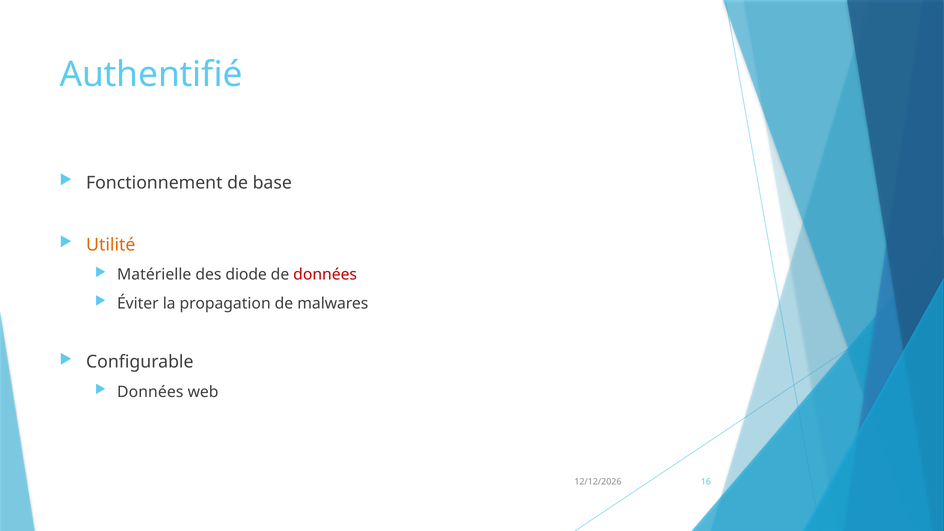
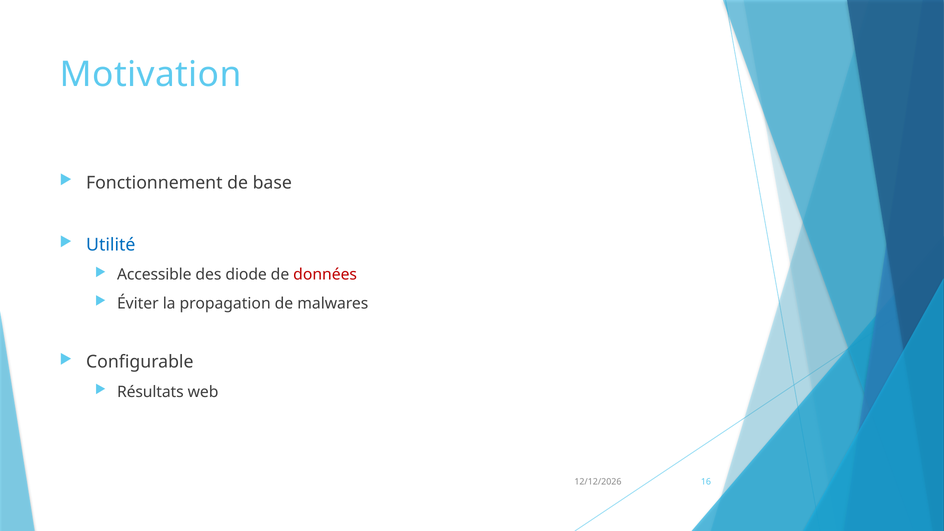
Authentifié: Authentifié -> Motivation
Utilité colour: orange -> blue
Matérielle: Matérielle -> Accessible
Données at (150, 392): Données -> Résultats
